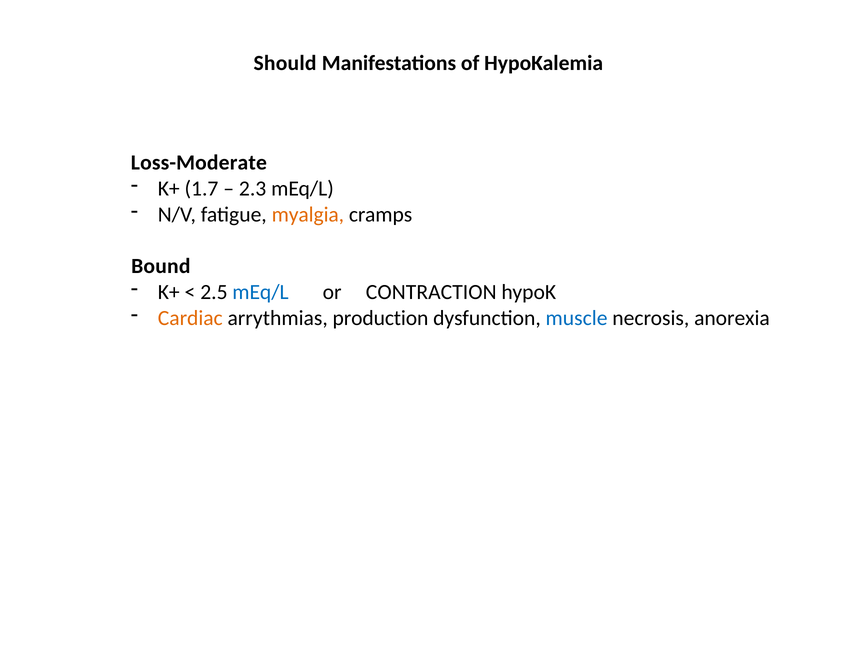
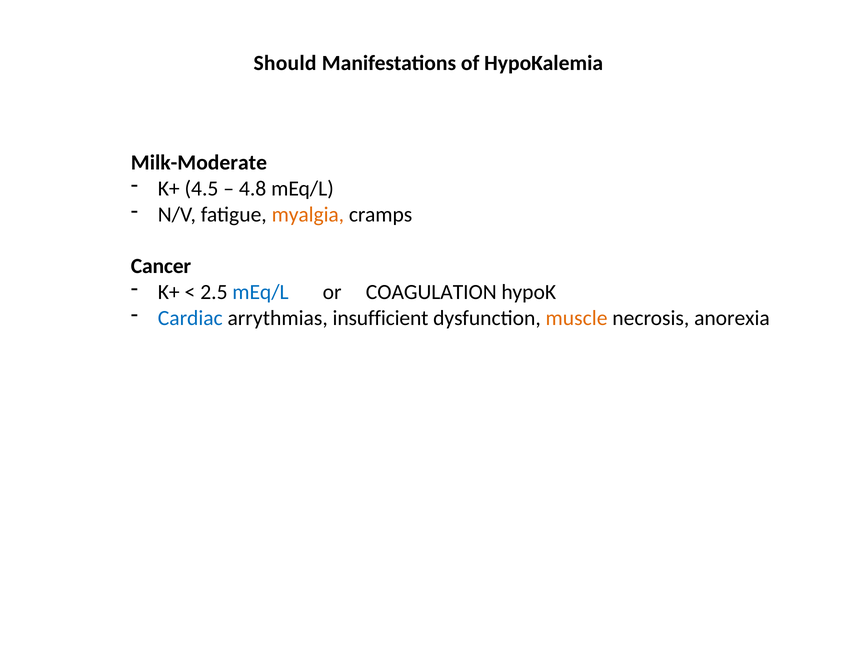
Loss-Moderate: Loss-Moderate -> Milk-Moderate
1.7: 1.7 -> 4.5
2.3: 2.3 -> 4.8
Bound: Bound -> Cancer
CONTRACTION: CONTRACTION -> COAGULATION
Cardiac colour: orange -> blue
production: production -> insufficient
muscle colour: blue -> orange
